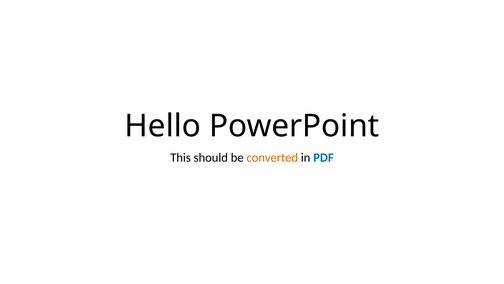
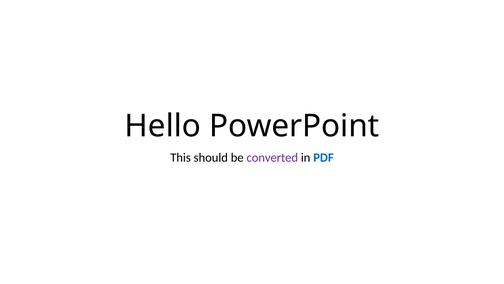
converted colour: orange -> purple
